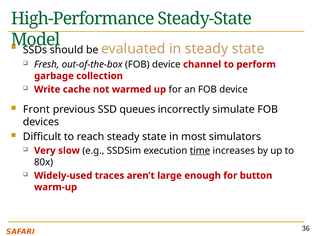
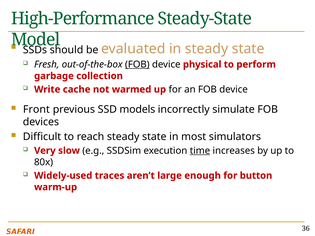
FOB at (137, 64) underline: none -> present
channel: channel -> physical
queues: queues -> models
